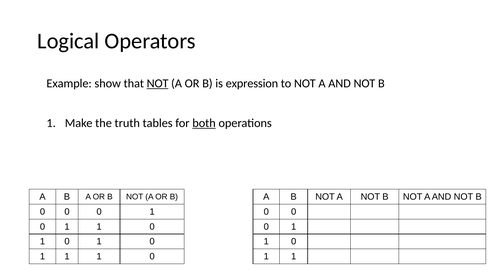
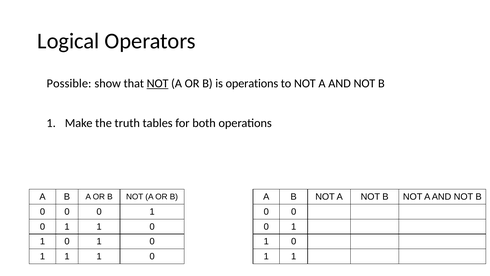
Example: Example -> Possible
is expression: expression -> operations
both underline: present -> none
